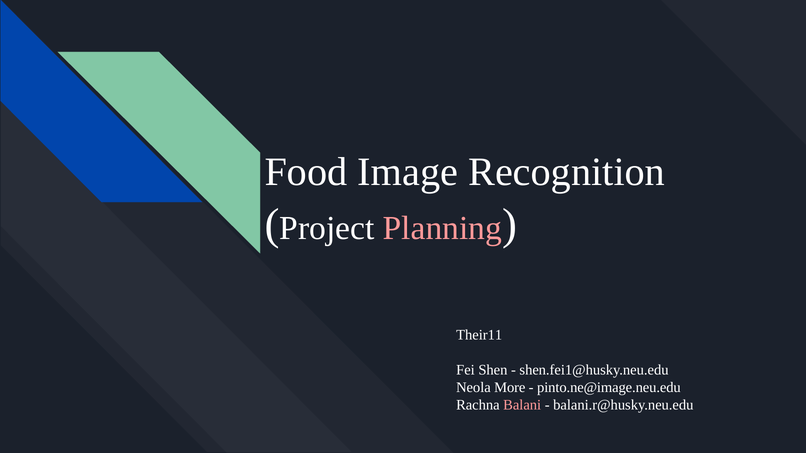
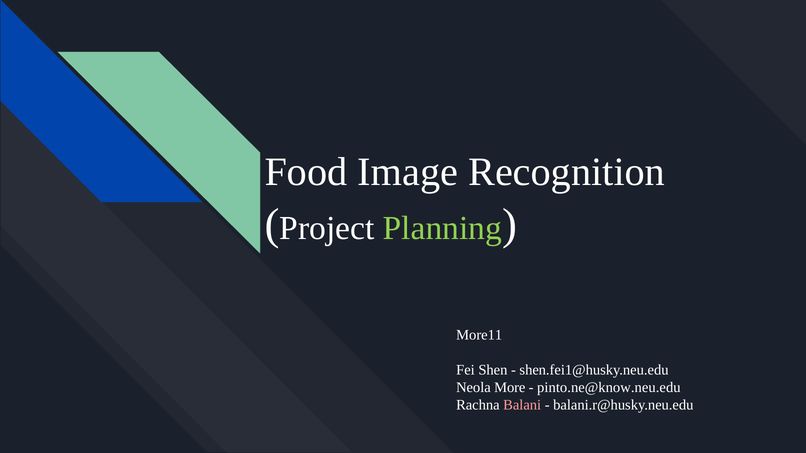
Planning colour: pink -> light green
Their11: Their11 -> More11
pinto.ne@image.neu.edu: pinto.ne@image.neu.edu -> pinto.ne@know.neu.edu
